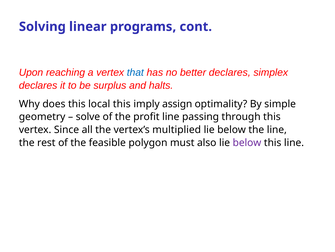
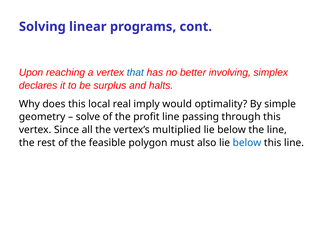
better declares: declares -> involving
local this: this -> real
assign: assign -> would
below at (247, 142) colour: purple -> blue
